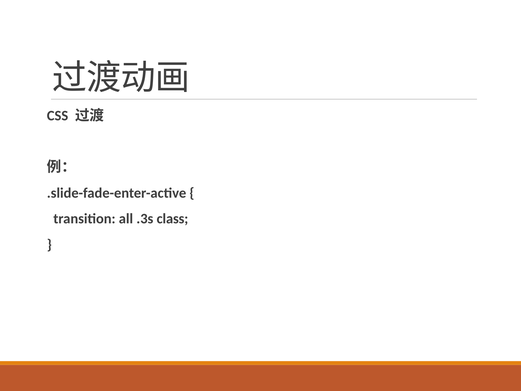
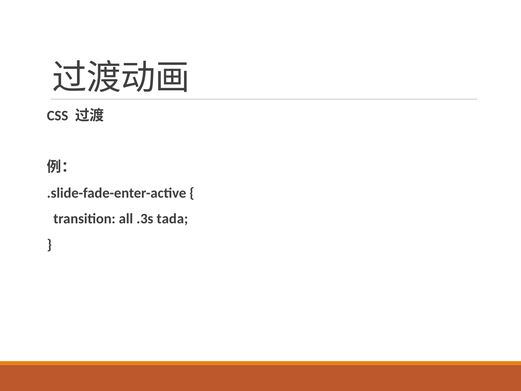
class: class -> tada
